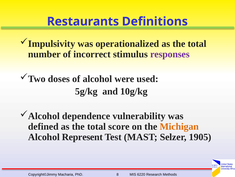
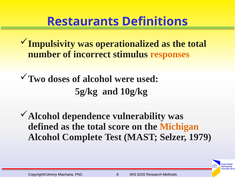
responses colour: purple -> orange
Represent: Represent -> Complete
1905: 1905 -> 1979
